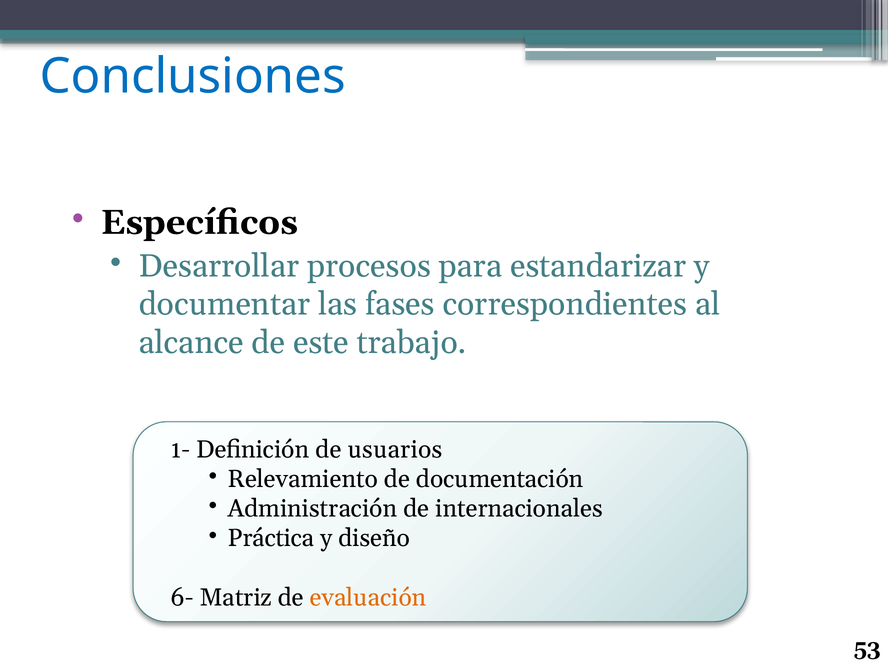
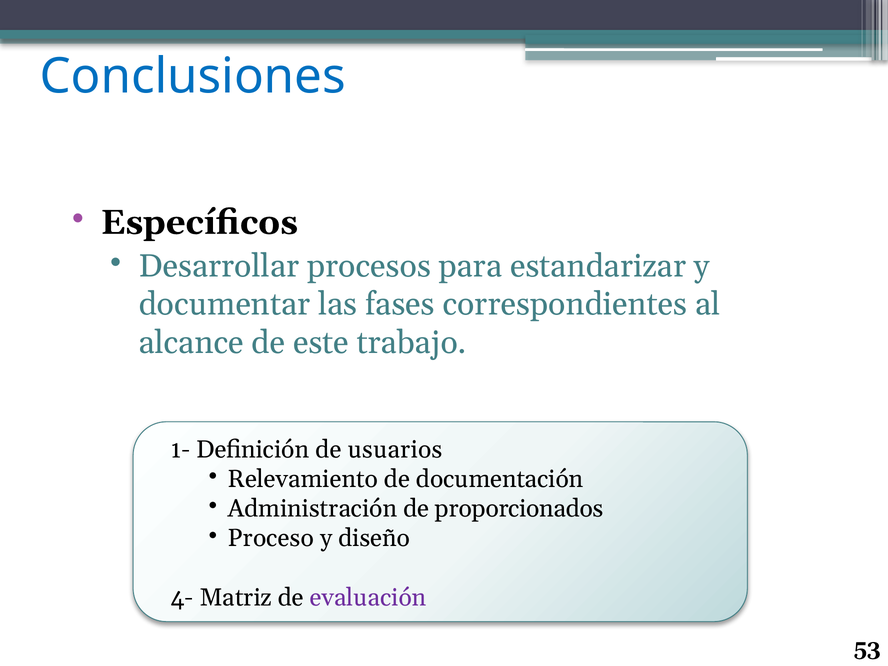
internacionales: internacionales -> proporcionados
Práctica: Práctica -> Proceso
6-: 6- -> 4-
evaluación colour: orange -> purple
